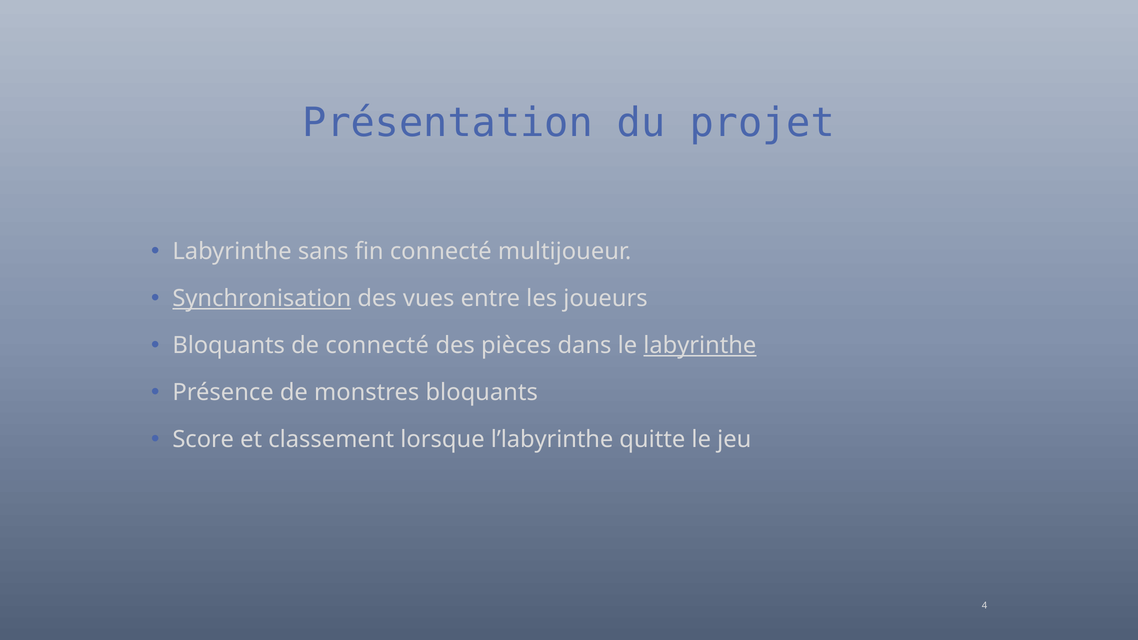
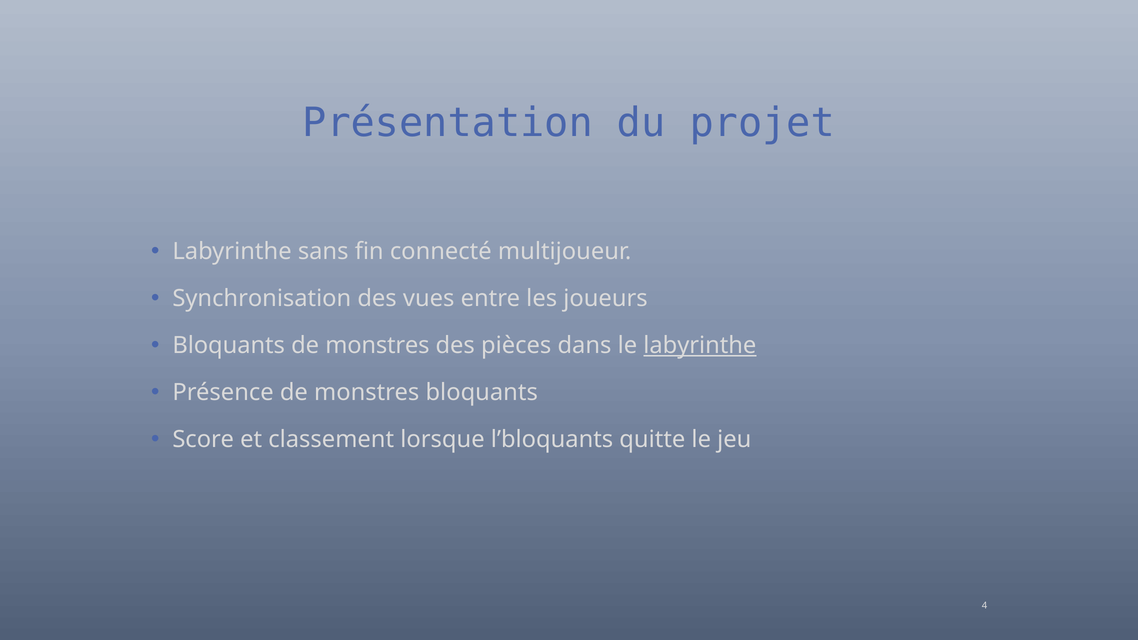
Synchronisation underline: present -> none
connecté at (377, 346): connecté -> monstres
l’labyrinthe: l’labyrinthe -> l’bloquants
